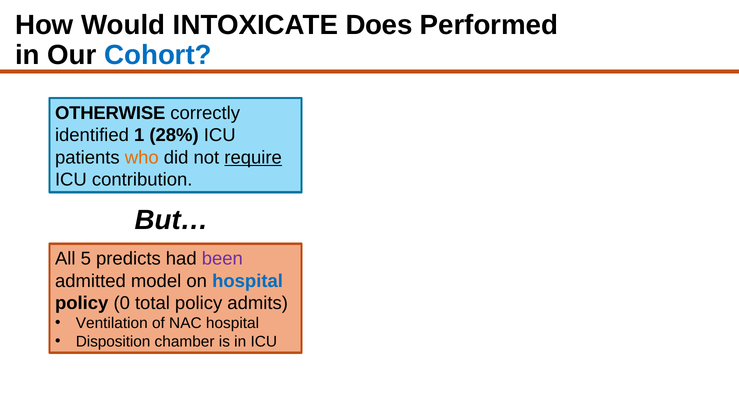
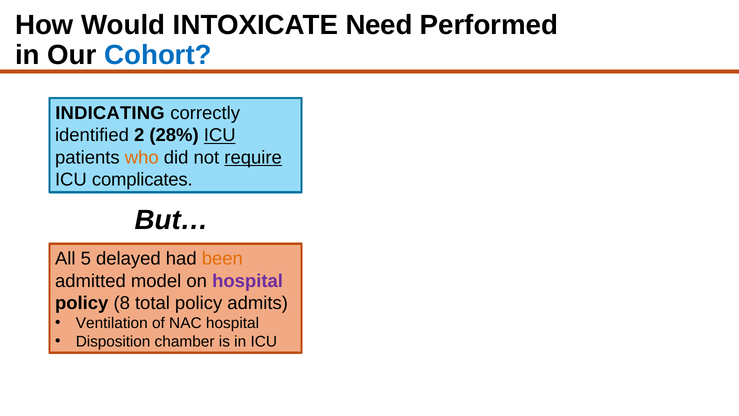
Does: Does -> Need
OTHERWISE: OTHERWISE -> INDICATING
1: 1 -> 2
ICU at (220, 135) underline: none -> present
contribution: contribution -> complicates
5 predicts: predicts -> delayed
been colour: purple -> orange
hospital at (248, 281) colour: blue -> purple
0: 0 -> 8
